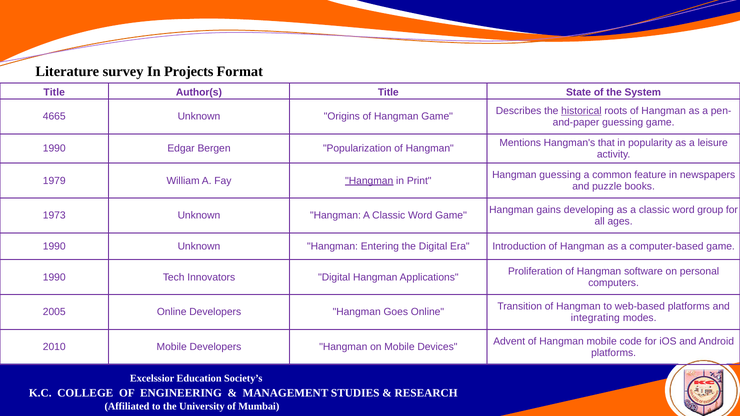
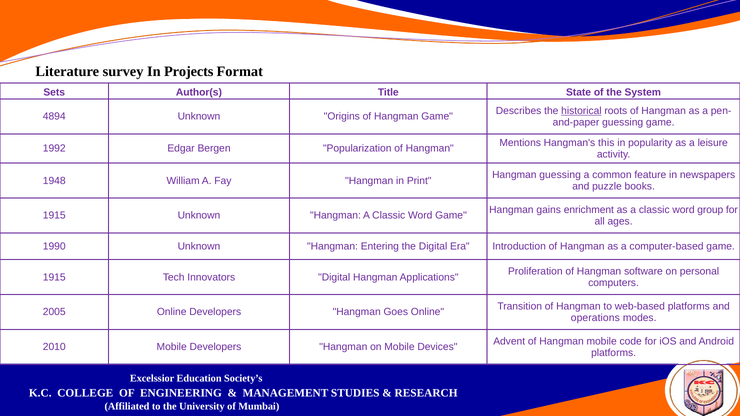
Title at (54, 92): Title -> Sets
4665: 4665 -> 4894
that: that -> this
1990 at (54, 149): 1990 -> 1992
1979: 1979 -> 1948
Hangman at (369, 181) underline: present -> none
developing: developing -> enrichment
1973 at (54, 216): 1973 -> 1915
1990 at (54, 277): 1990 -> 1915
integrating: integrating -> operations
